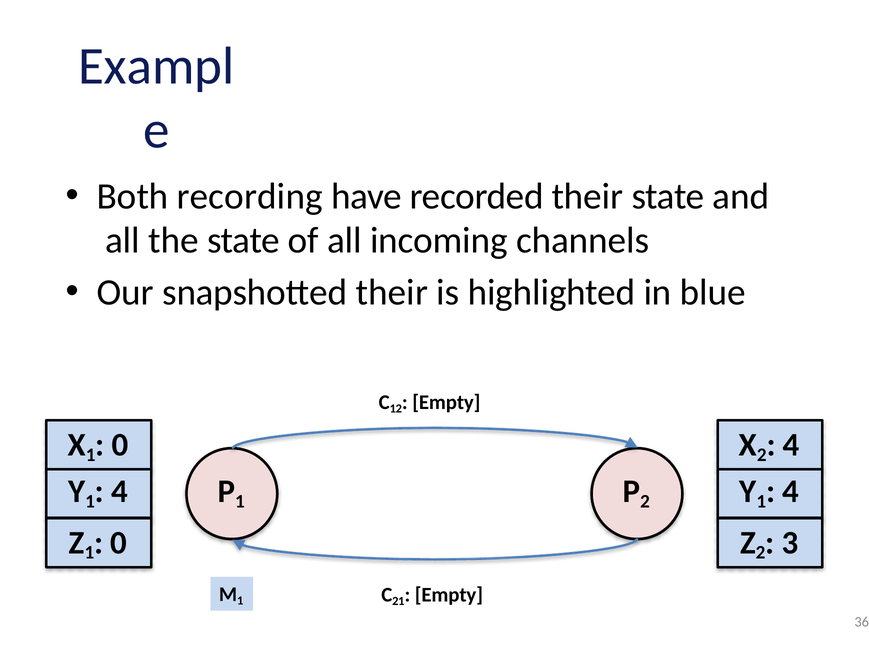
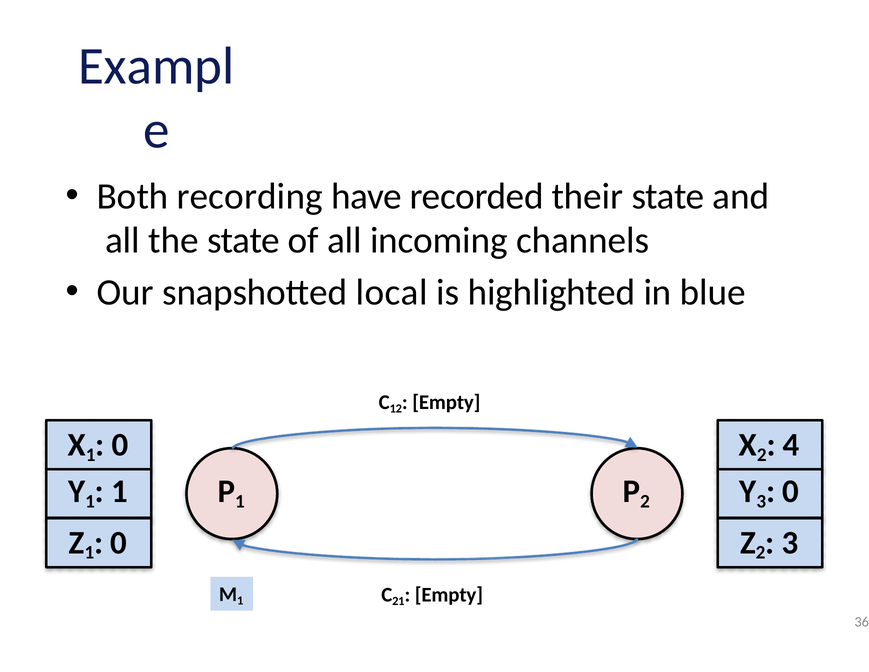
snapshotted their: their -> local
1 at (761, 501): 1 -> 3
4 at (791, 491): 4 -> 0
4 at (119, 491): 4 -> 1
